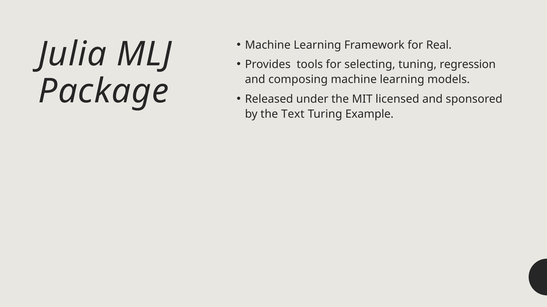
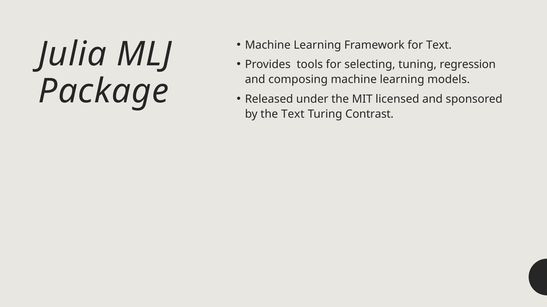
for Real: Real -> Text
Example: Example -> Contrast
